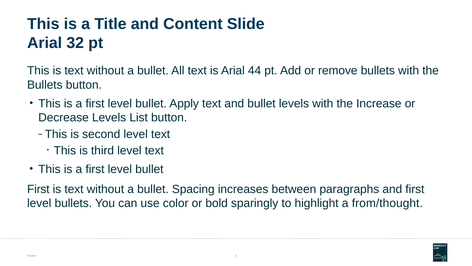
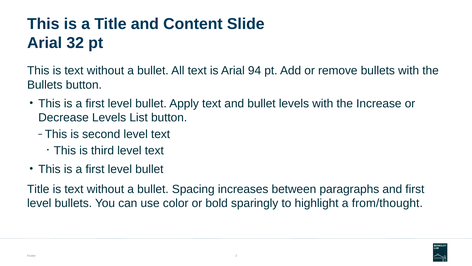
44: 44 -> 94
First at (38, 189): First -> Title
